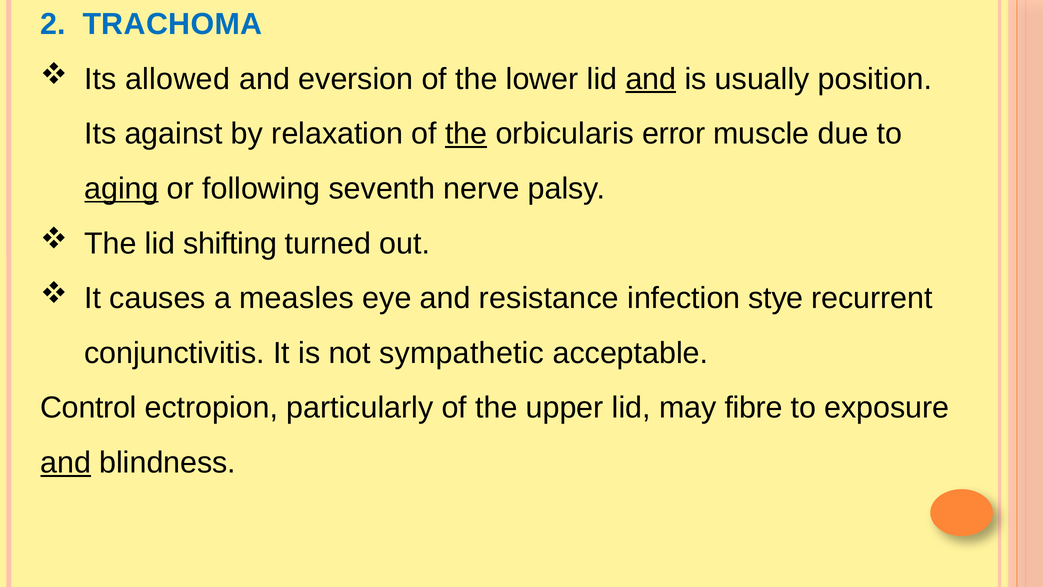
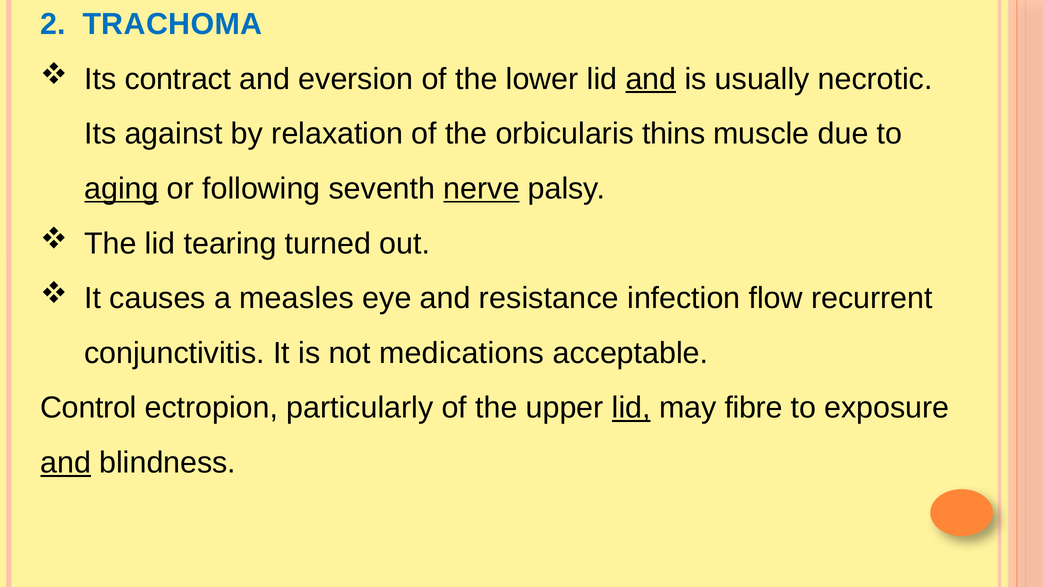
allowed: allowed -> contract
position: position -> necrotic
the at (466, 134) underline: present -> none
error: error -> thins
nerve underline: none -> present
shifting: shifting -> tearing
stye: stye -> flow
sympathetic: sympathetic -> medications
lid at (631, 408) underline: none -> present
